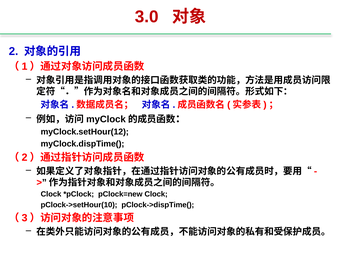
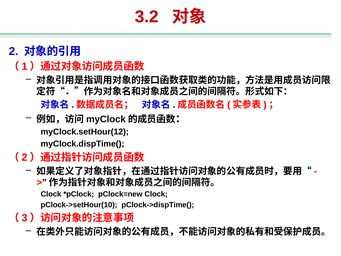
3.0: 3.0 -> 3.2
